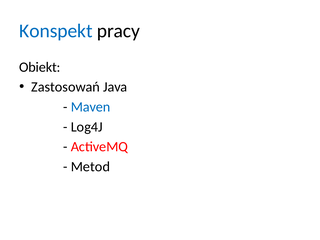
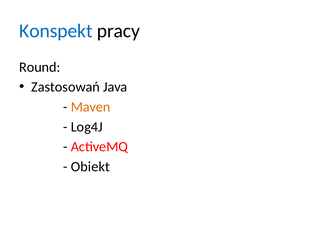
Obiekt: Obiekt -> Round
Maven colour: blue -> orange
Metod: Metod -> Obiekt
